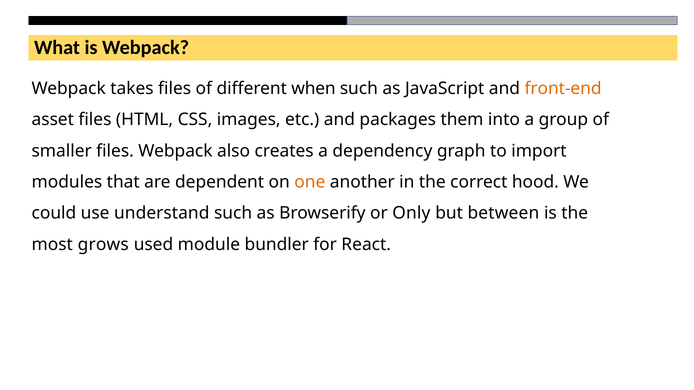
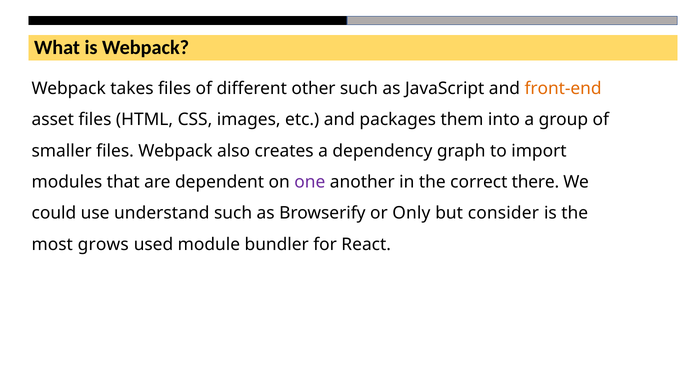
when: when -> other
one colour: orange -> purple
hood: hood -> there
between: between -> consider
